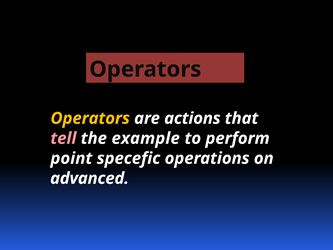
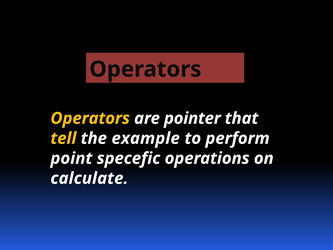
actions: actions -> pointer
tell colour: pink -> yellow
advanced: advanced -> calculate
